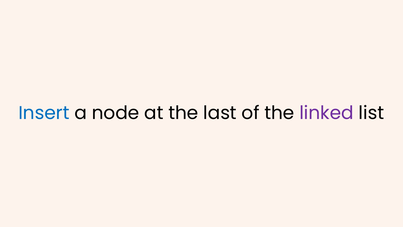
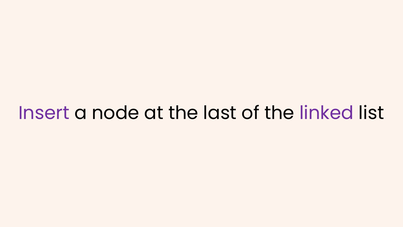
Insert colour: blue -> purple
